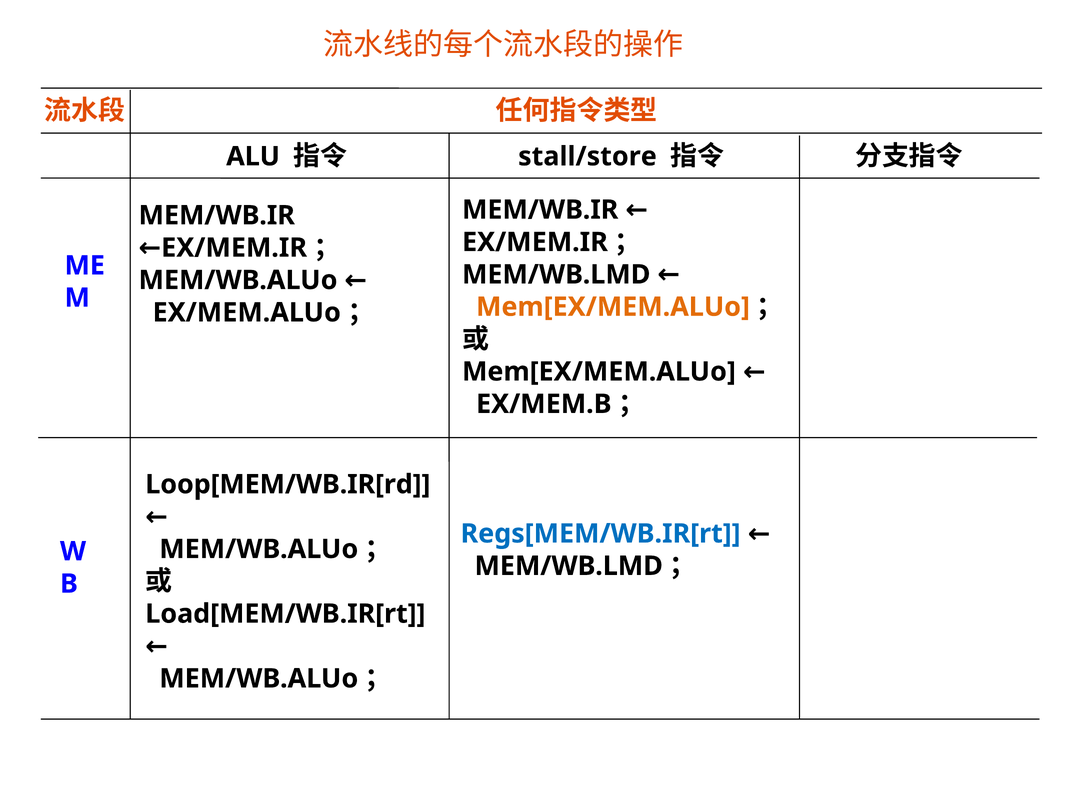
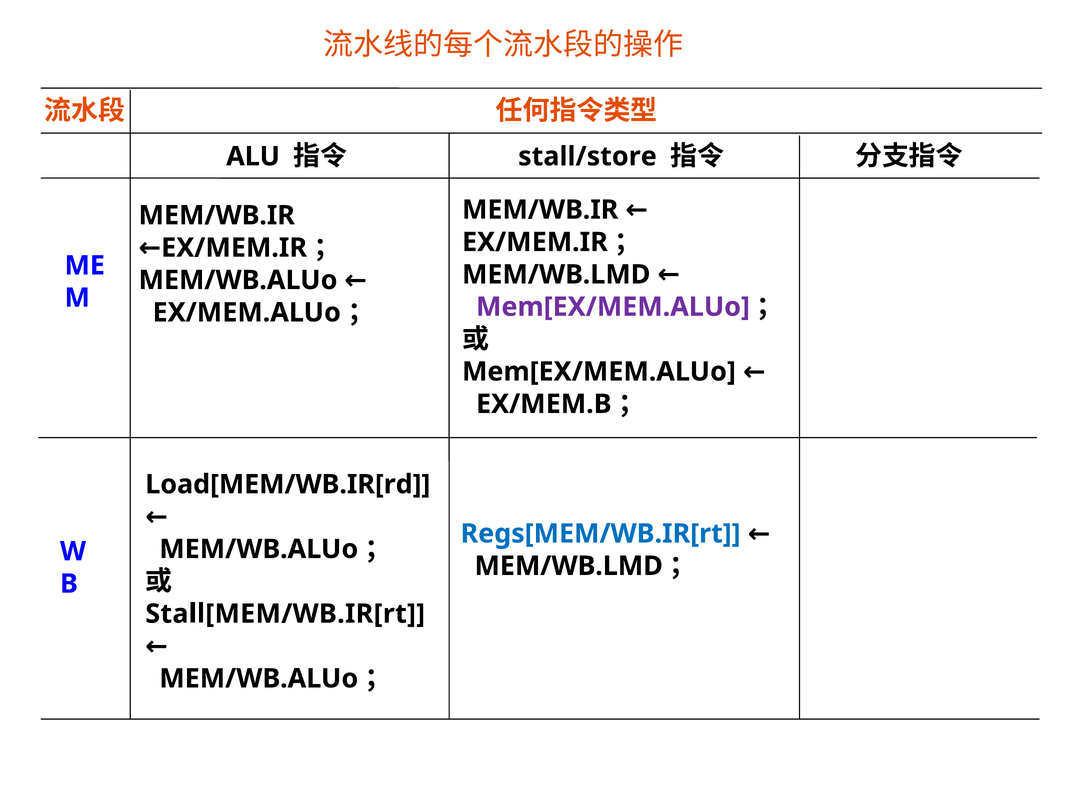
Mem[EX/MEM.ALUo at (613, 307) colour: orange -> purple
Loop[MEM/WB.IR[rd: Loop[MEM/WB.IR[rd -> Load[MEM/WB.IR[rd
Load[MEM/WB.IR[rt: Load[MEM/WB.IR[rt -> Stall[MEM/WB.IR[rt
